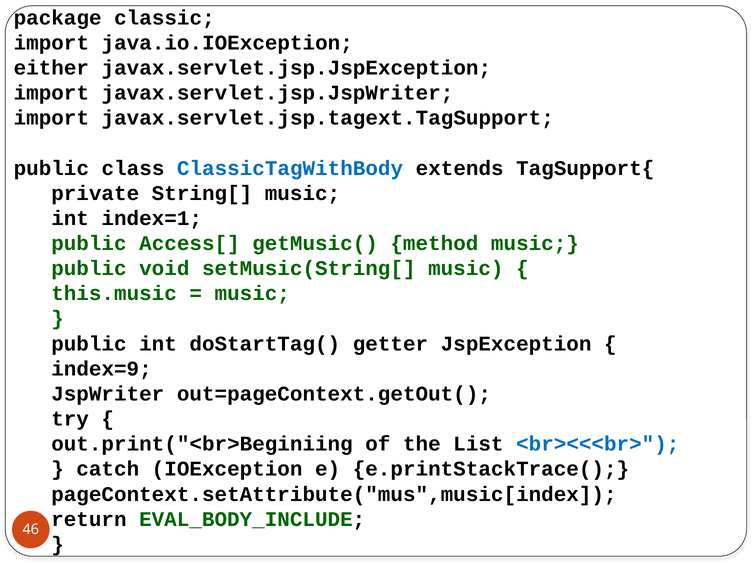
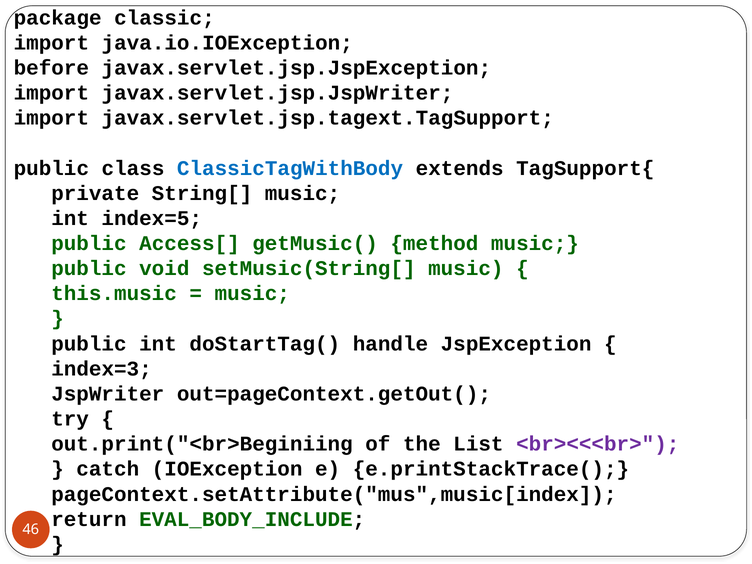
either: either -> before
index=1: index=1 -> index=5
getter: getter -> handle
index=9: index=9 -> index=3
<br><<<br> colour: blue -> purple
